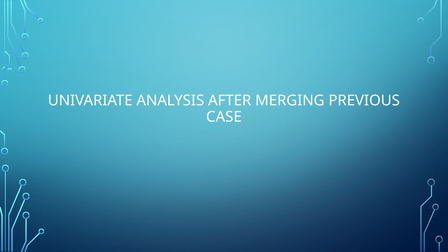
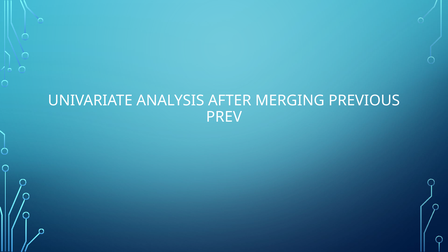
CASE: CASE -> PREV
